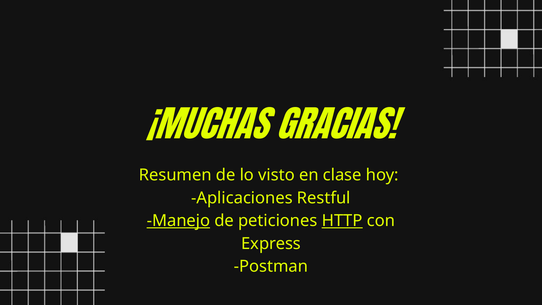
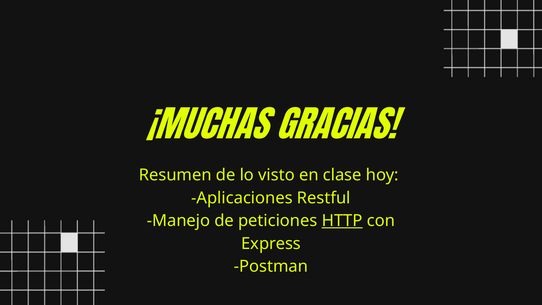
Manejo underline: present -> none
